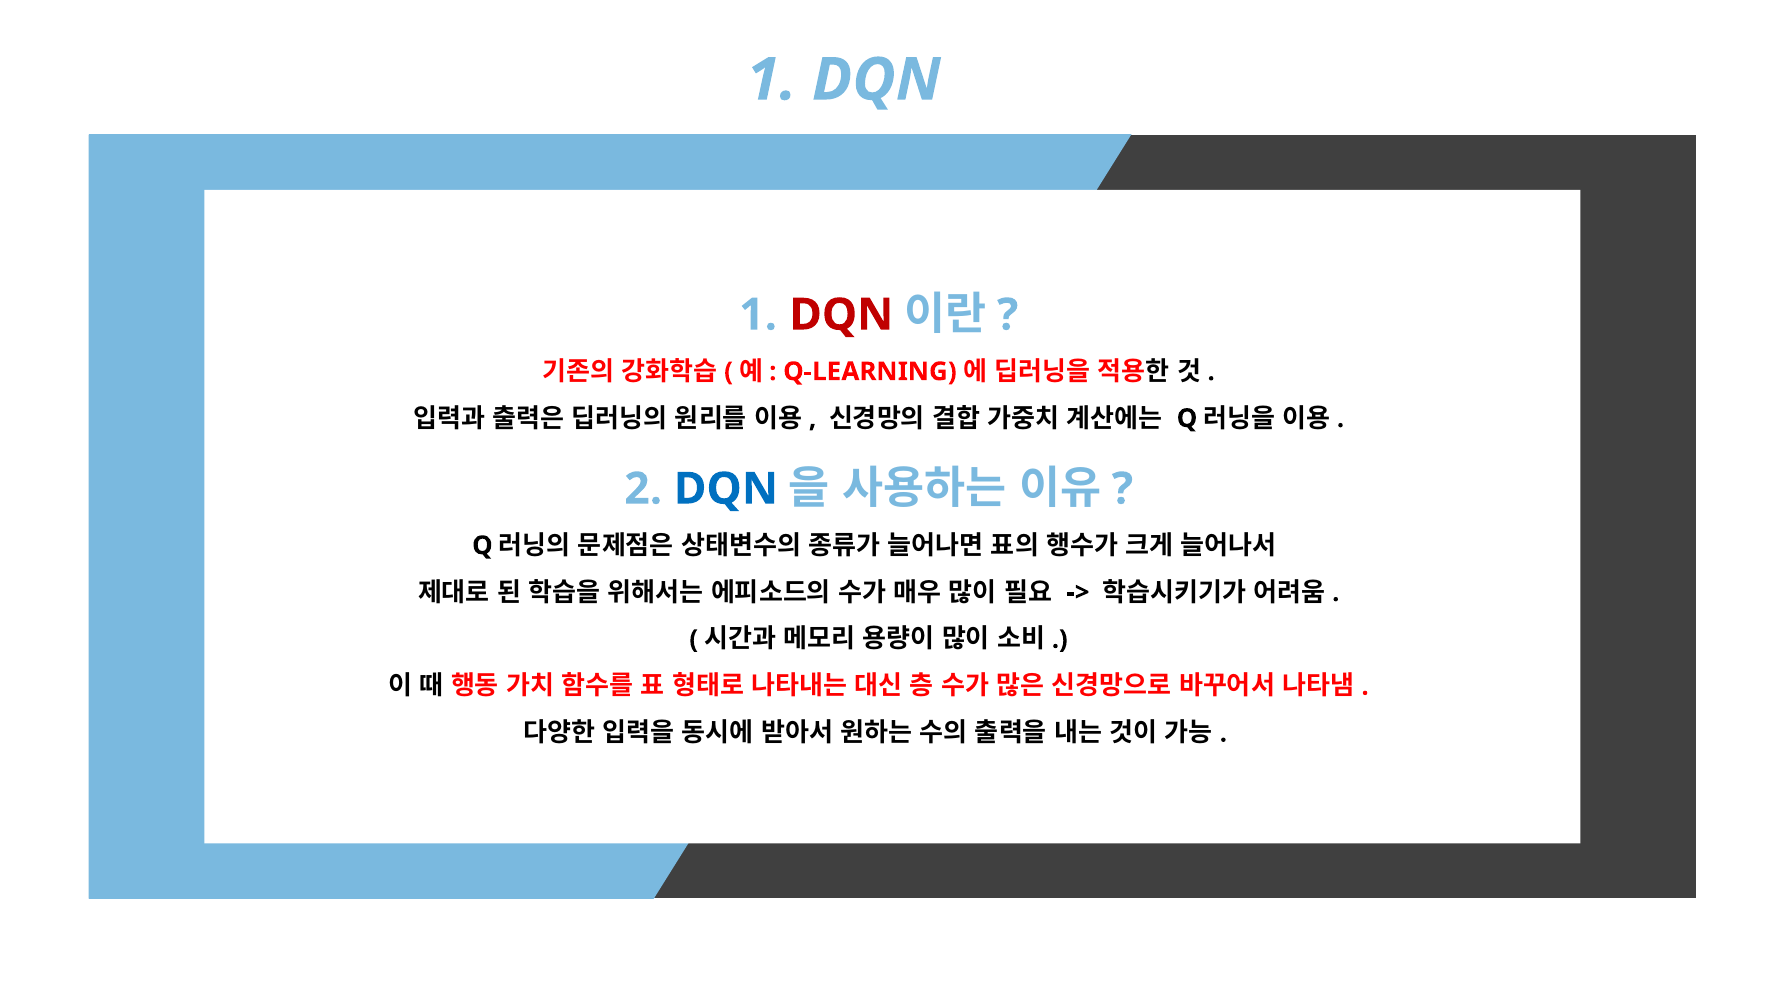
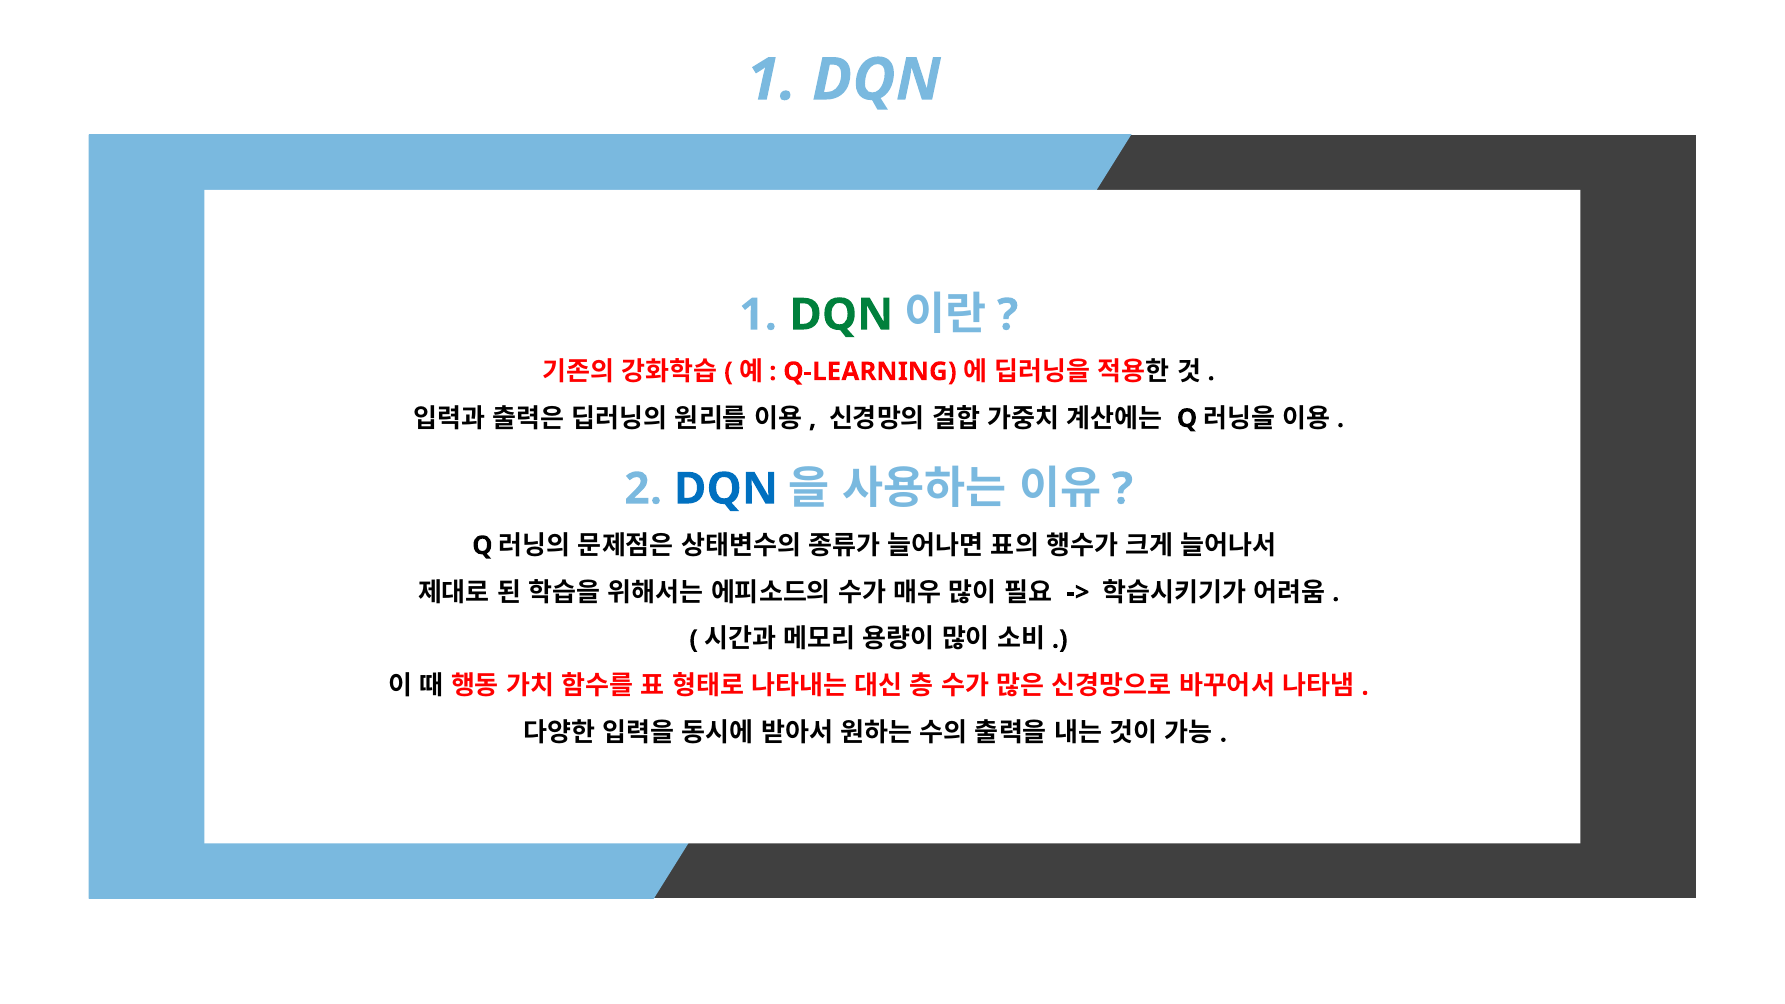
DQN at (841, 315) colour: red -> green
